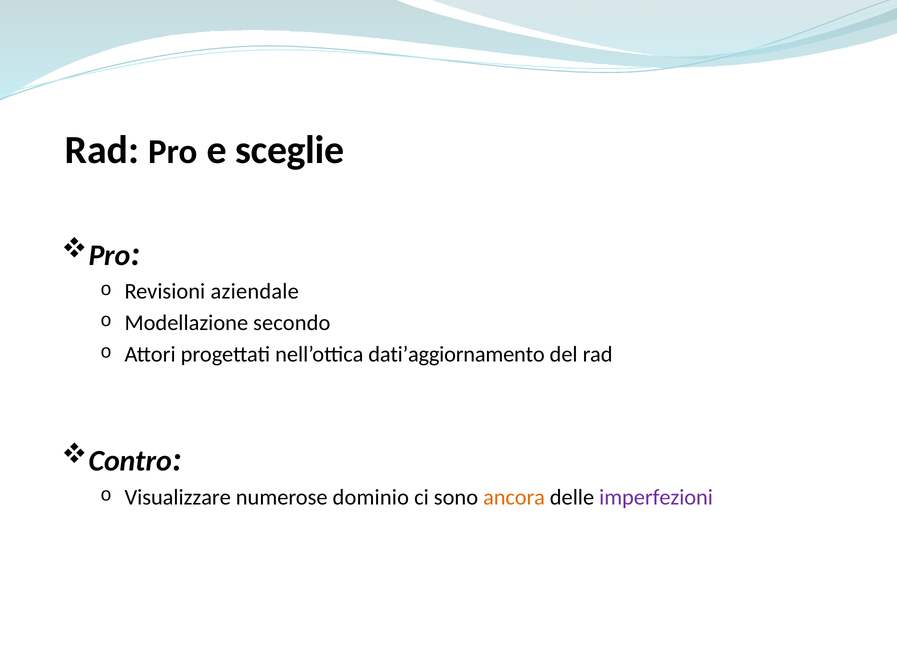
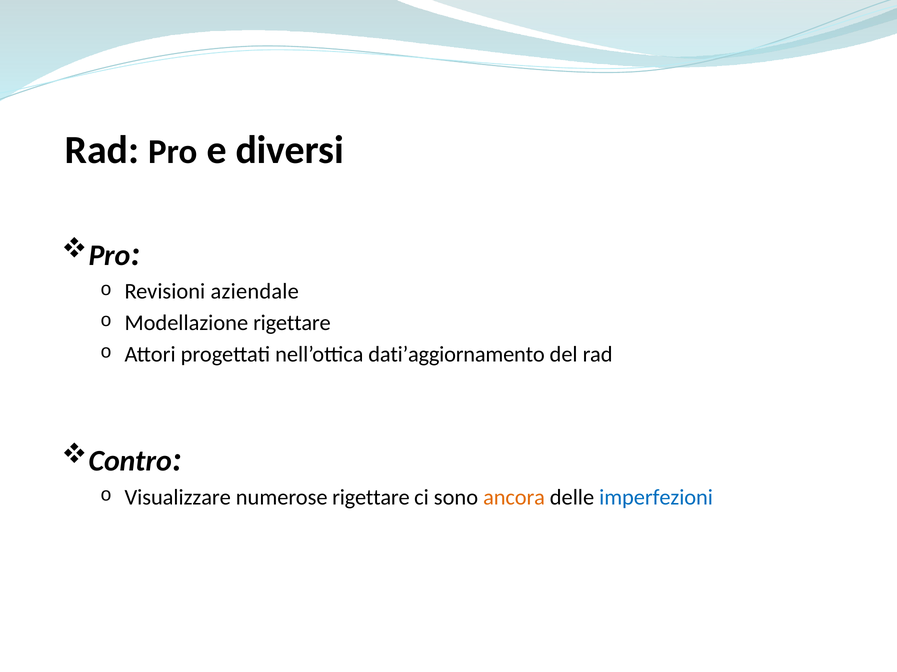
sceglie: sceglie -> diversi
Modellazione secondo: secondo -> rigettare
numerose dominio: dominio -> rigettare
imperfezioni colour: purple -> blue
